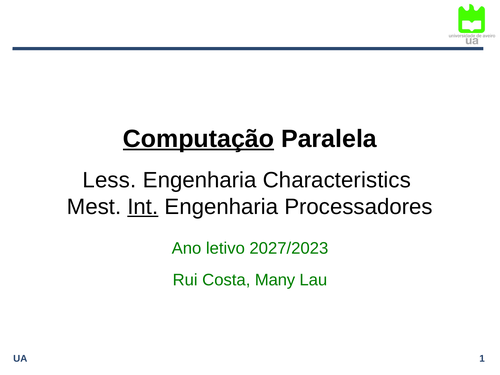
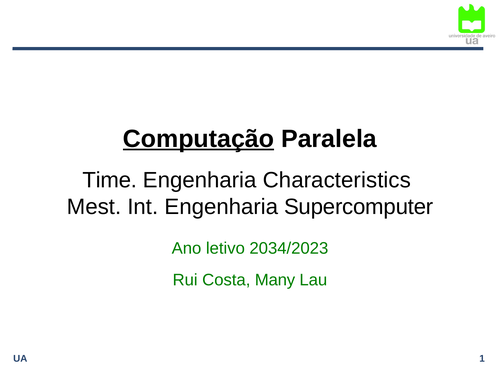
Less: Less -> Time
Int underline: present -> none
Processadores: Processadores -> Supercomputer
2027/2023: 2027/2023 -> 2034/2023
